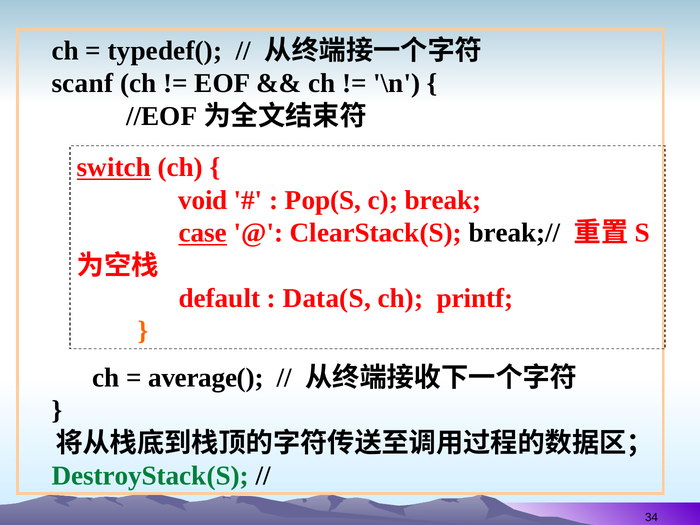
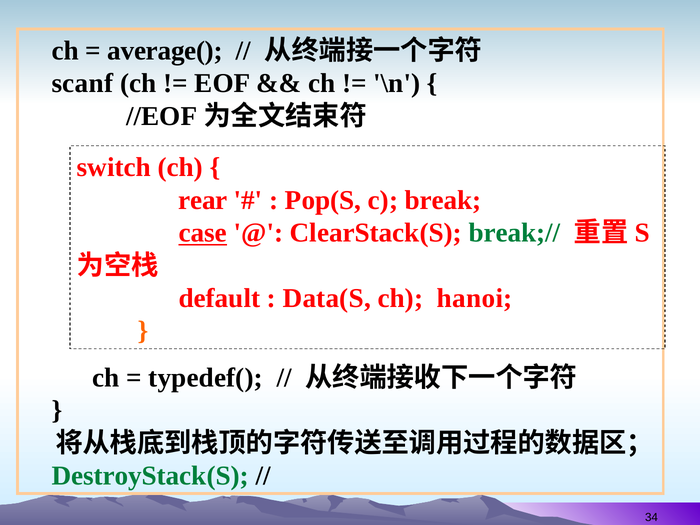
typedef(: typedef( -> average(
switch underline: present -> none
void: void -> rear
break;// colour: black -> green
printf: printf -> hanoi
average(: average( -> typedef(
